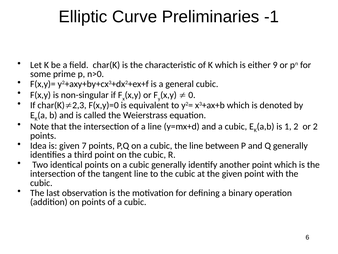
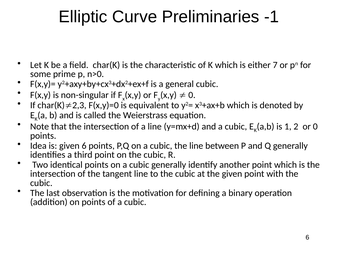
9: 9 -> 7
or 2: 2 -> 0
given 7: 7 -> 6
